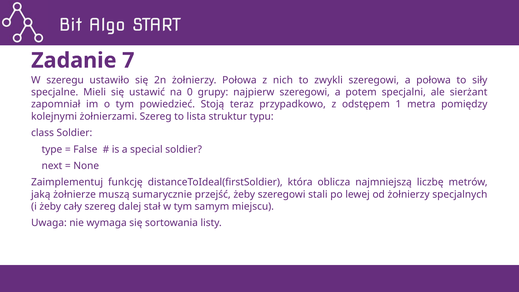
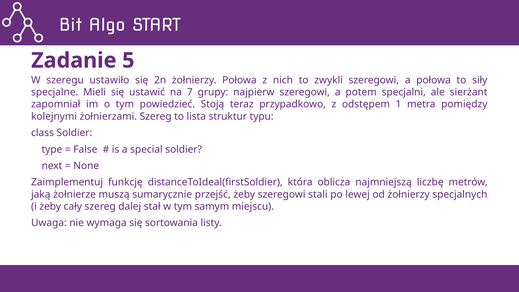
7: 7 -> 5
0: 0 -> 7
